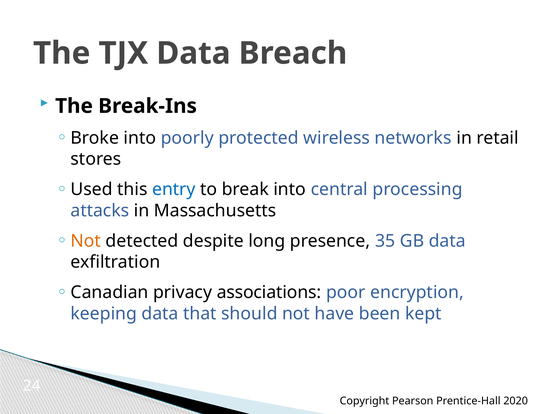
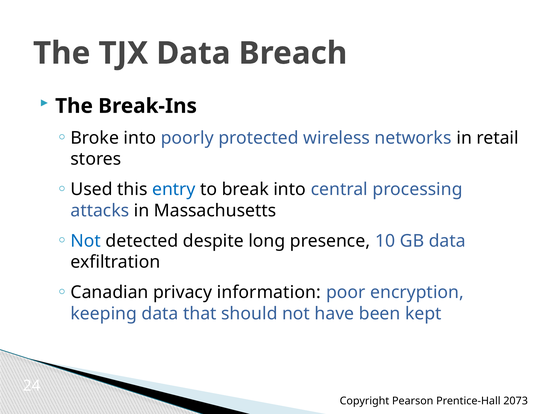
Not at (86, 241) colour: orange -> blue
35: 35 -> 10
associations: associations -> information
2020: 2020 -> 2073
